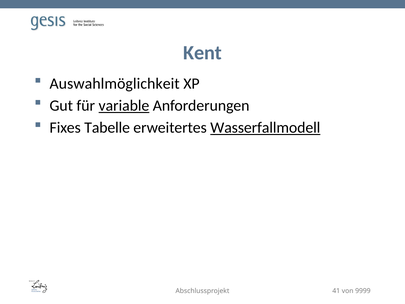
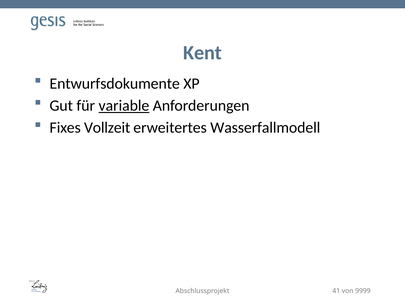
Auswahlmöglichkeit: Auswahlmöglichkeit -> Entwurfsdokumente
Tabelle: Tabelle -> Vollzeit
Wasserfallmodell underline: present -> none
